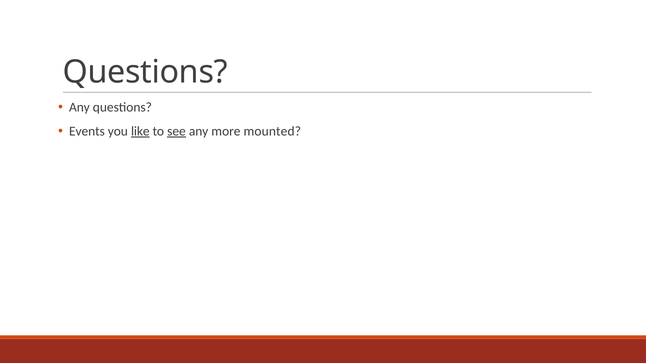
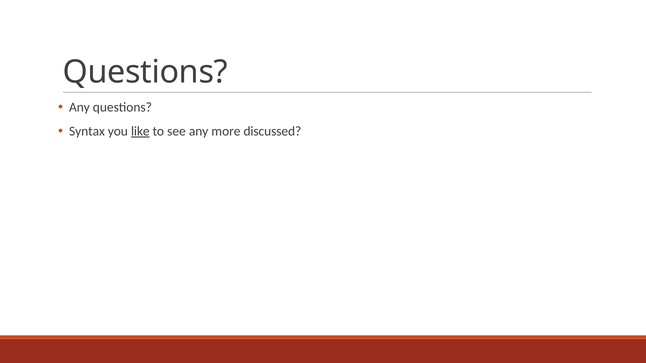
Events: Events -> Syntax
see underline: present -> none
mounted: mounted -> discussed
